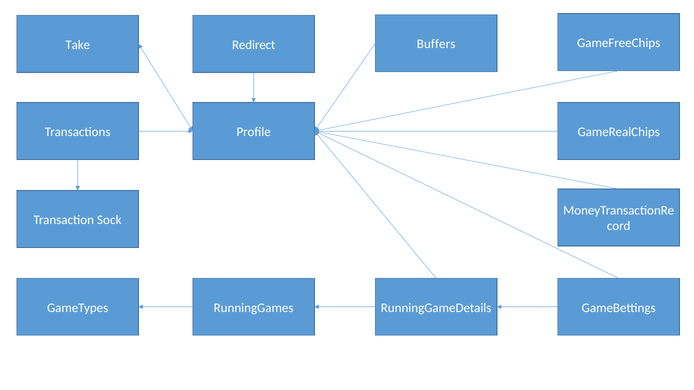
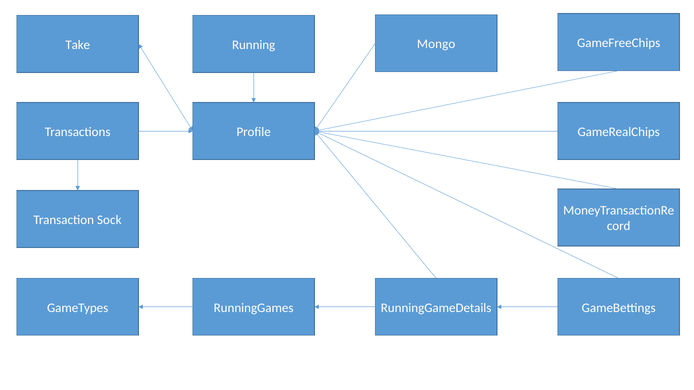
Buffers: Buffers -> Mongo
Redirect: Redirect -> Running
